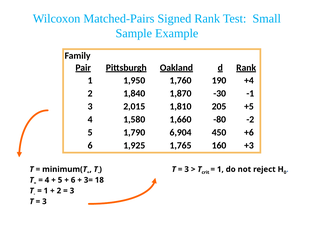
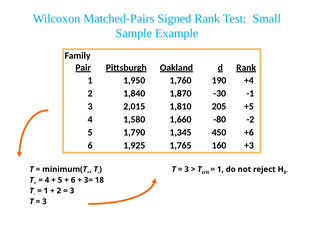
6,904: 6,904 -> 1,345
